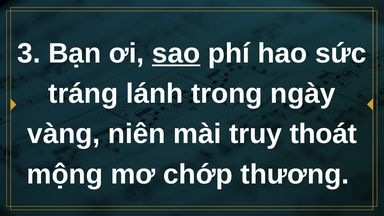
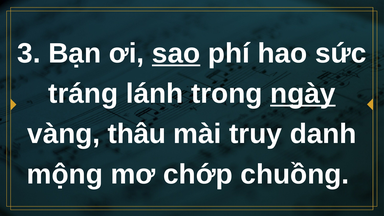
ngày underline: none -> present
niên: niên -> thâu
thoát: thoát -> danh
thương: thương -> chuồng
